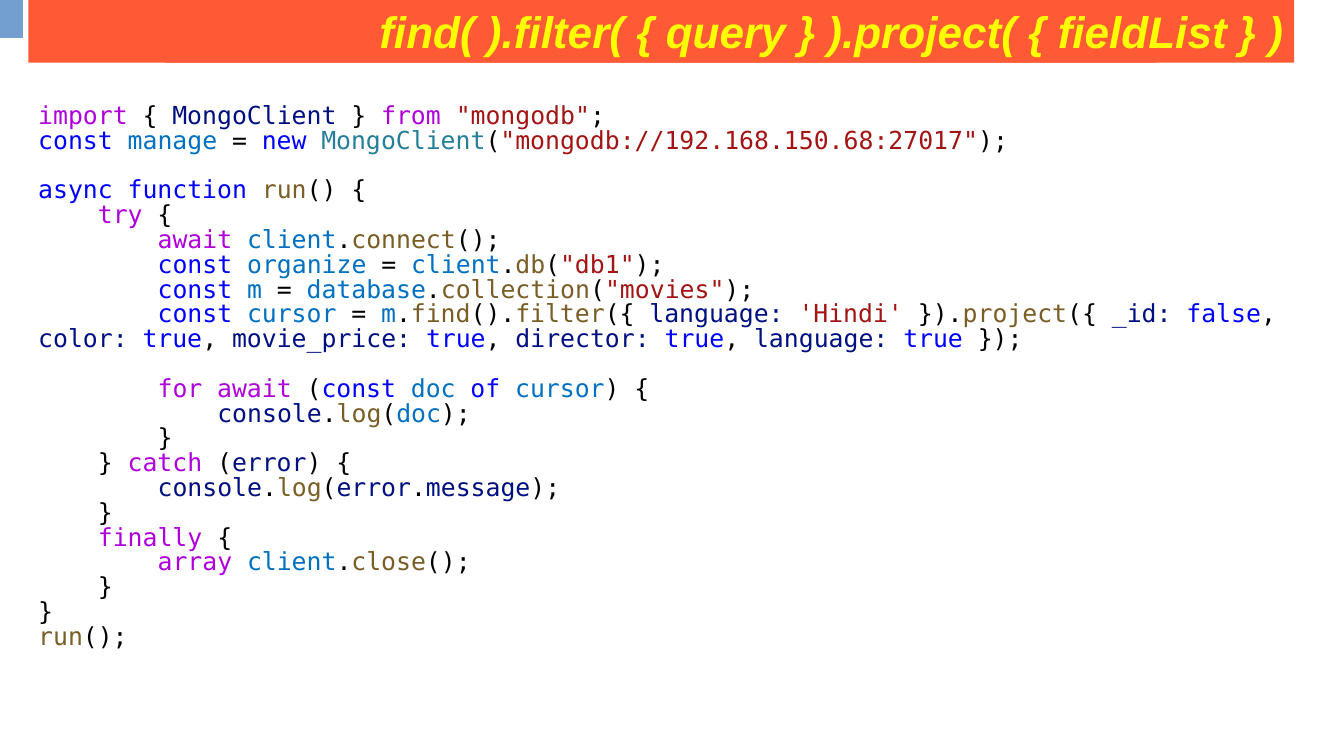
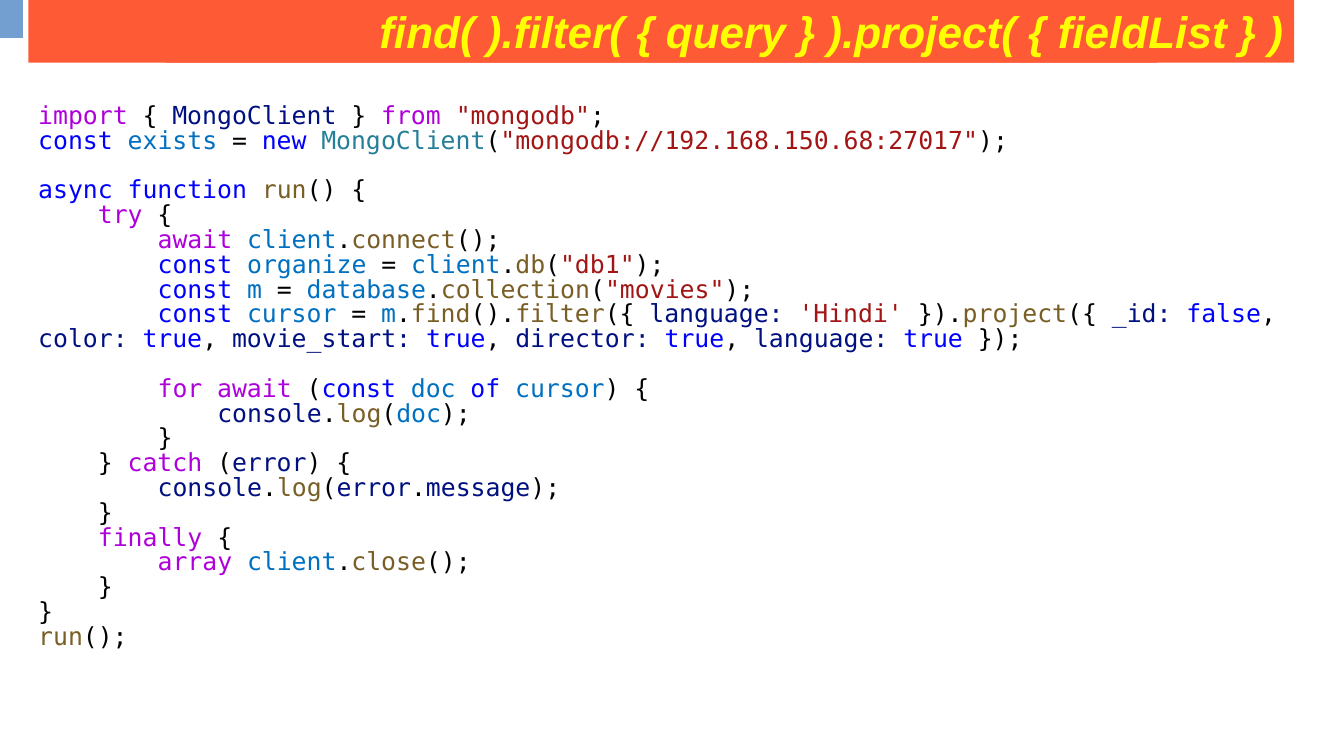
manage: manage -> exists
movie_price: movie_price -> movie_start
